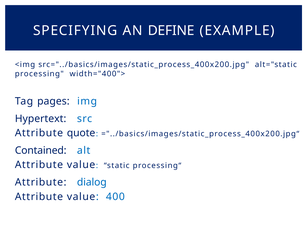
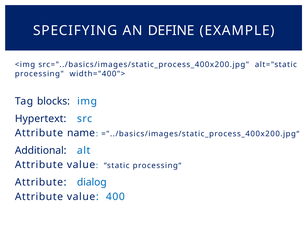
pages: pages -> blocks
quote: quote -> name
Contained: Contained -> Additional
